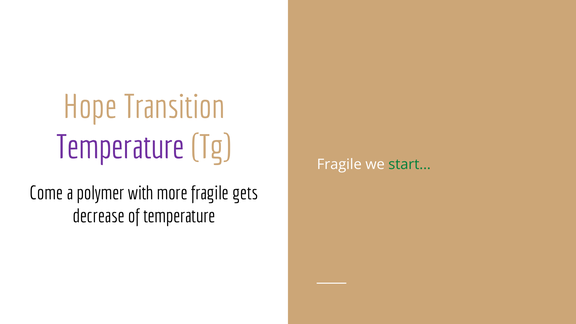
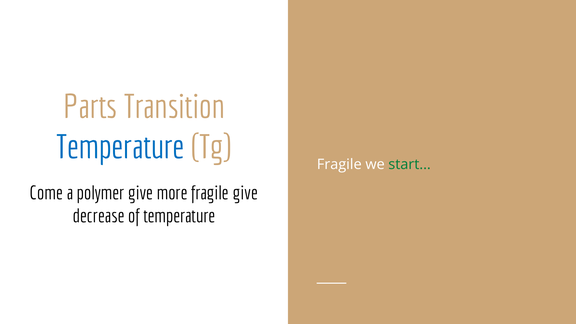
Hope: Hope -> Parts
Temperature at (120, 147) colour: purple -> blue
polymer with: with -> give
fragile gets: gets -> give
